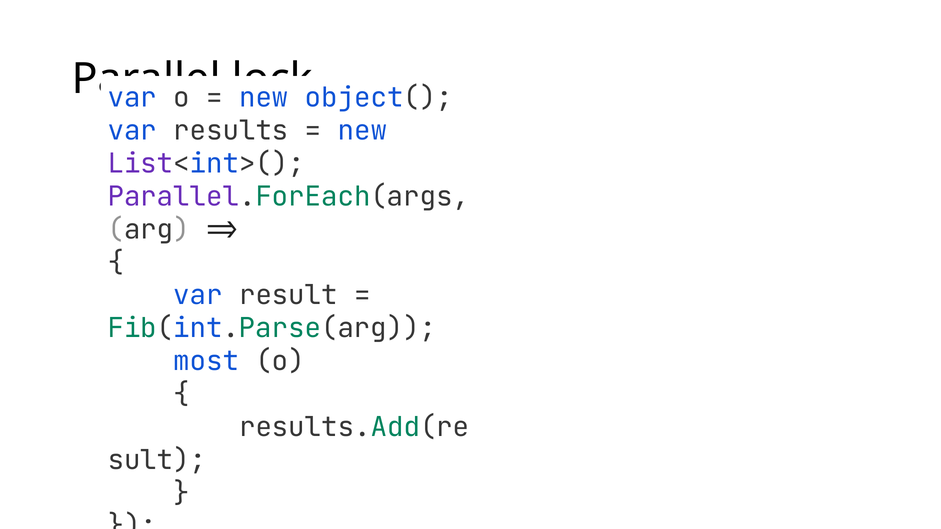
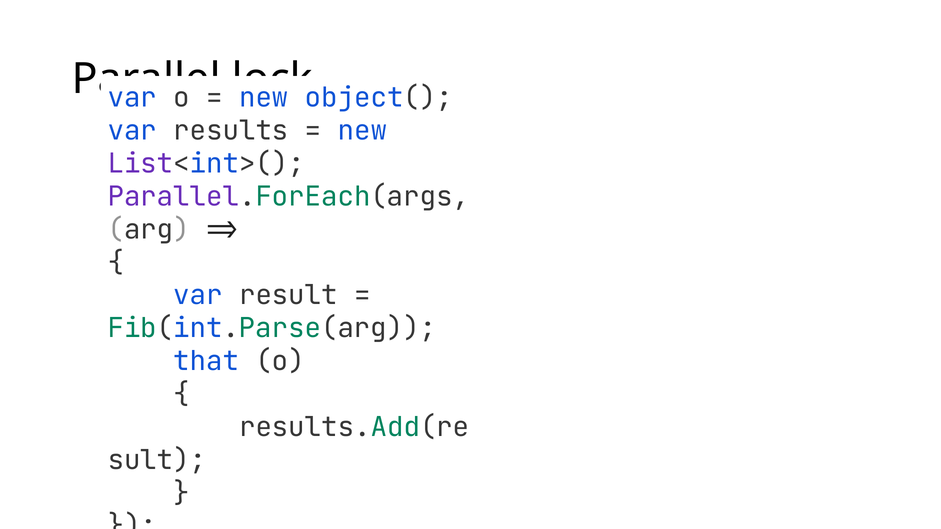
most: most -> that
